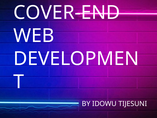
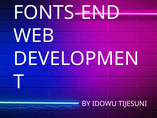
COVER-END: COVER-END -> FONTS-END
